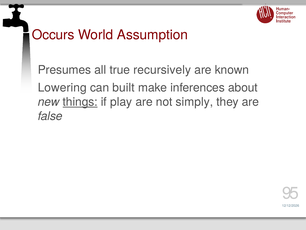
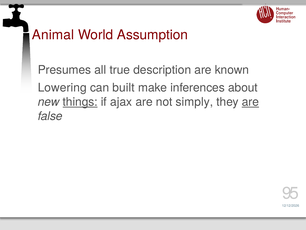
Occurs: Occurs -> Animal
recursively: recursively -> description
play: play -> ajax
are at (250, 102) underline: none -> present
